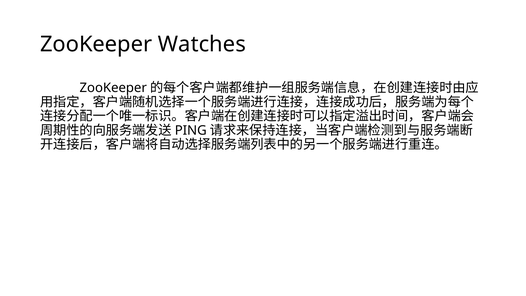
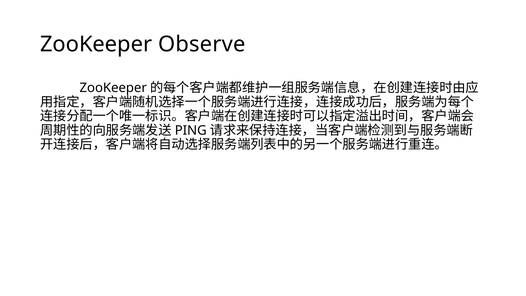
Watches: Watches -> Observe
